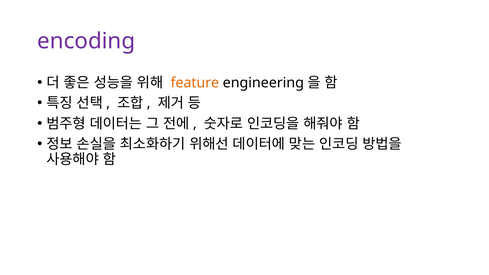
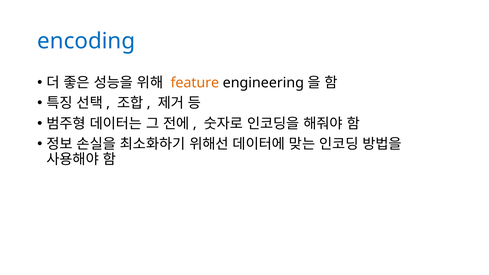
encoding colour: purple -> blue
